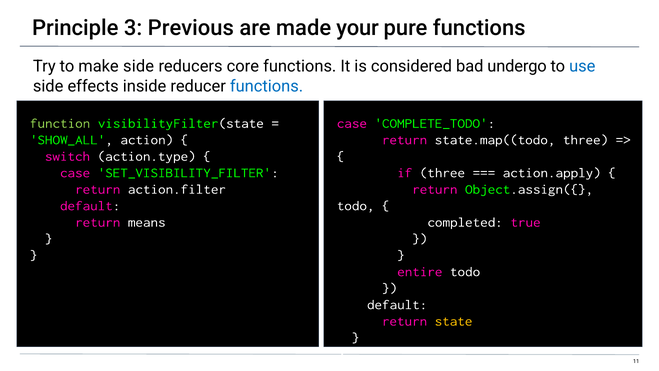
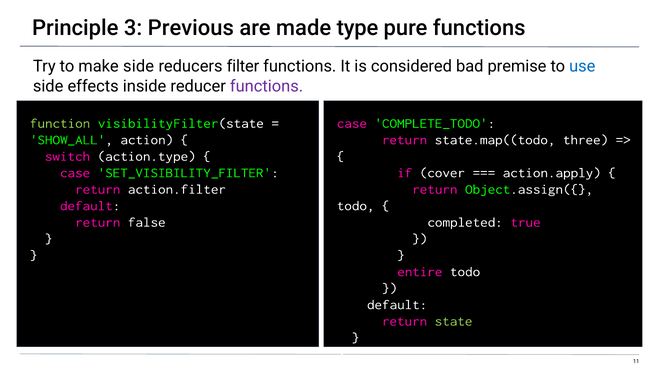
your: your -> type
core: core -> filter
undergo: undergo -> premise
functions at (267, 86) colour: blue -> purple
if three: three -> cover
means: means -> false
state colour: yellow -> light green
